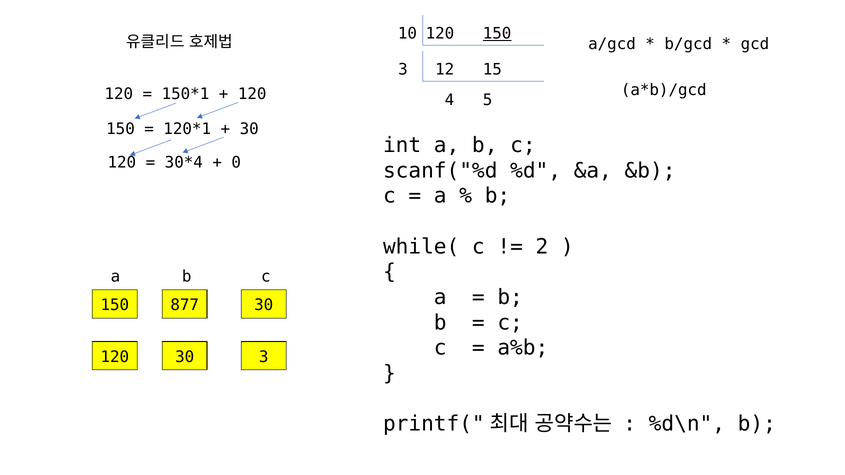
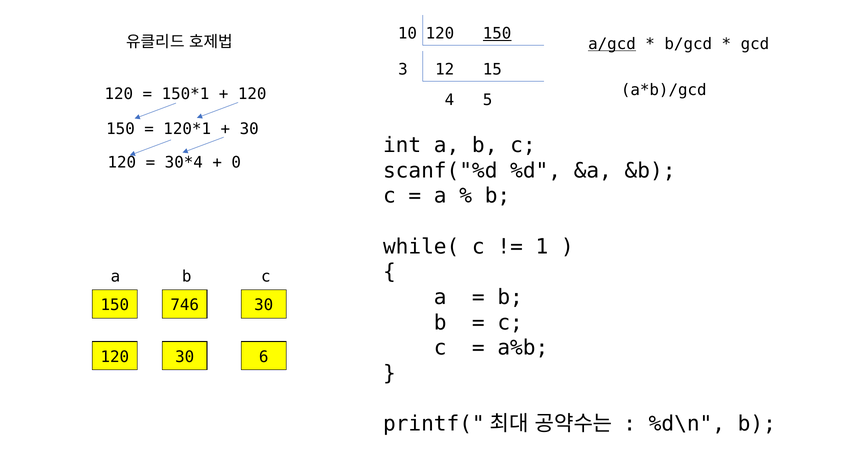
a/gcd underline: none -> present
2: 2 -> 1
877: 877 -> 746
30 3: 3 -> 6
